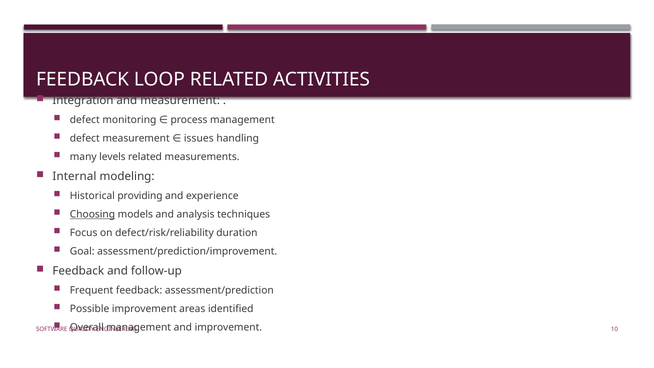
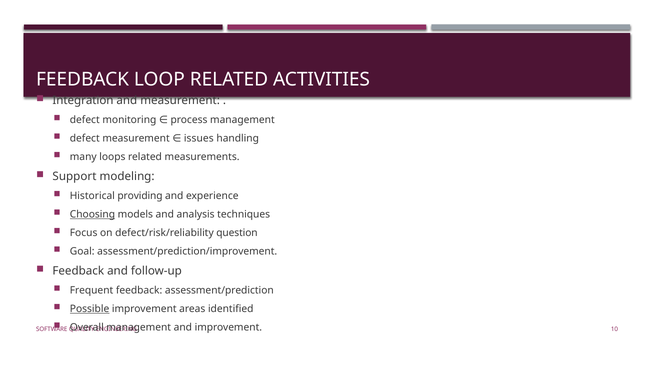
levels: levels -> loops
Internal: Internal -> Support
duration: duration -> question
Possible underline: none -> present
